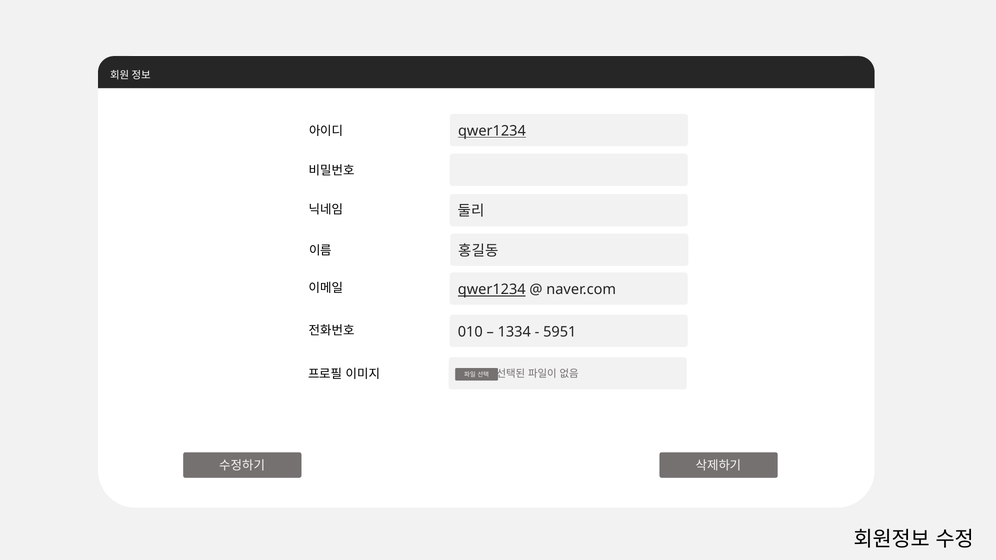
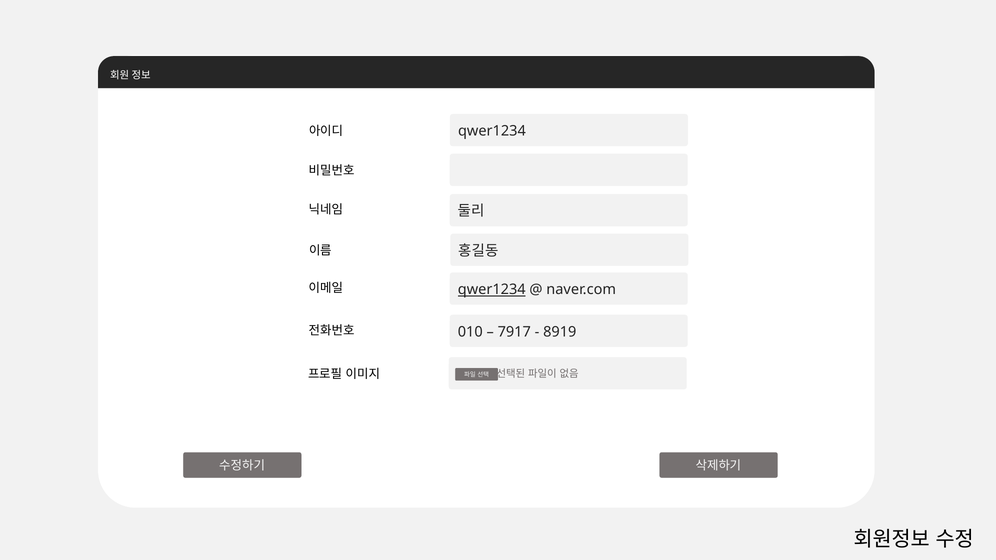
qwer1234 at (492, 131) underline: present -> none
1334: 1334 -> 7917
5951: 5951 -> 8919
